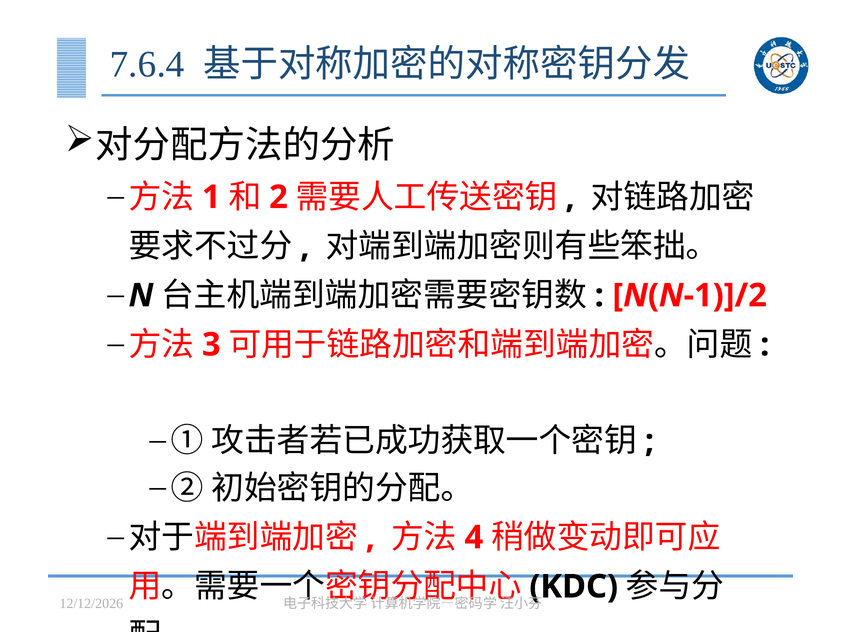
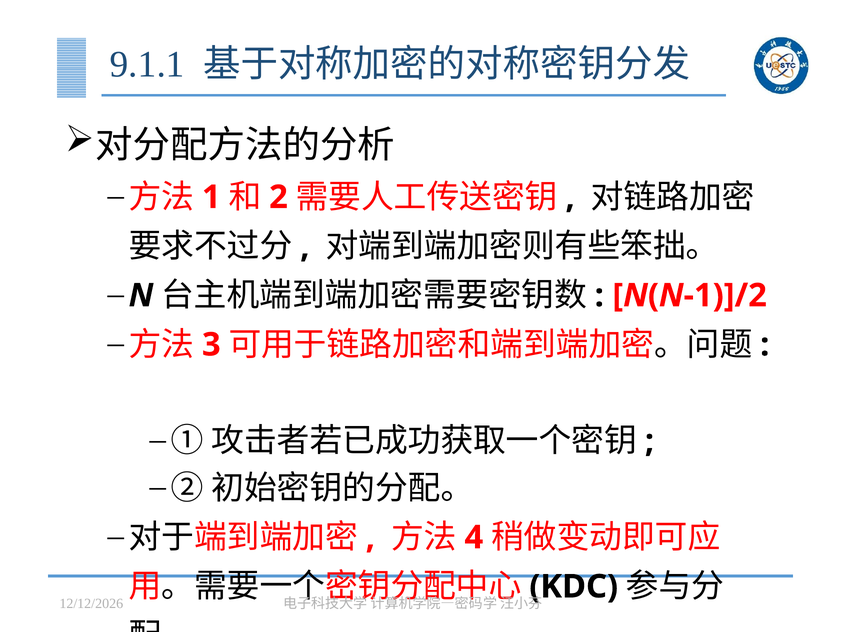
7.6.4: 7.6.4 -> 9.1.1
